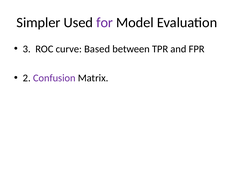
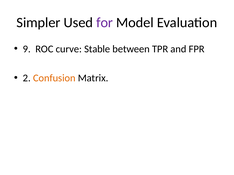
3: 3 -> 9
Based: Based -> Stable
Confusion colour: purple -> orange
